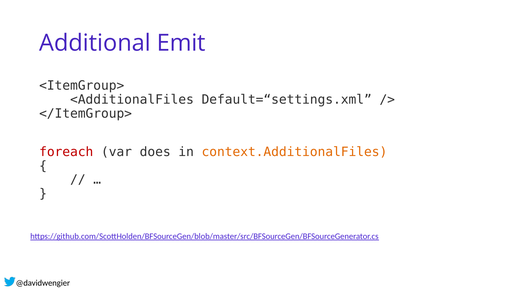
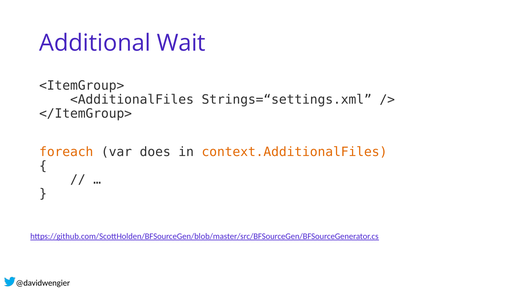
Emit: Emit -> Wait
Default=“settings.xml: Default=“settings.xml -> Strings=“settings.xml
foreach colour: red -> orange
